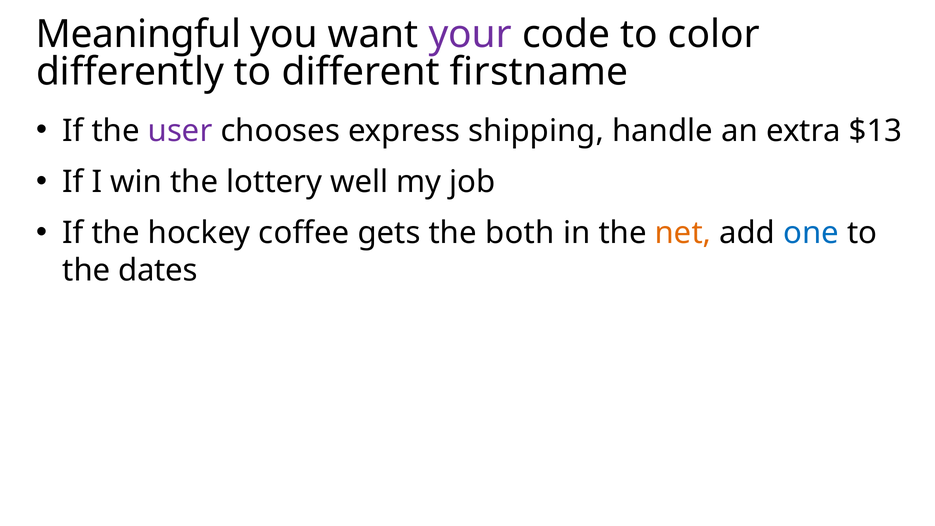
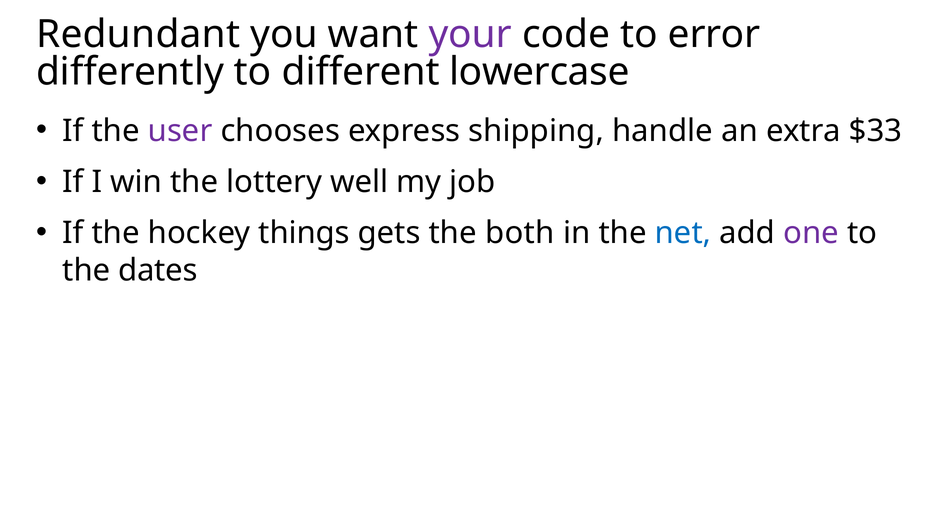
Meaningful: Meaningful -> Redundant
color: color -> error
firstname: firstname -> lowercase
$13: $13 -> $33
coffee: coffee -> things
net colour: orange -> blue
one colour: blue -> purple
